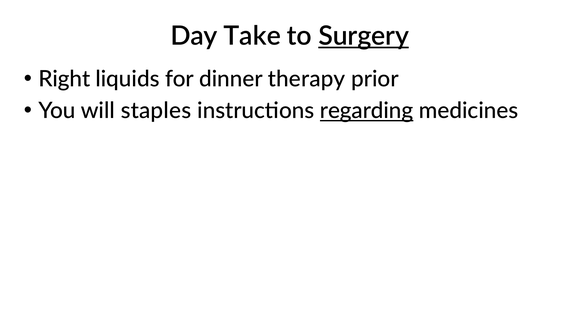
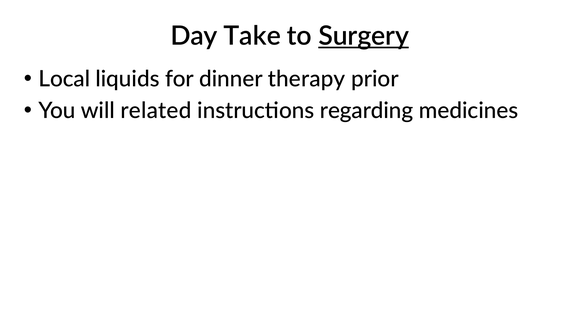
Right: Right -> Local
staples: staples -> related
regarding underline: present -> none
